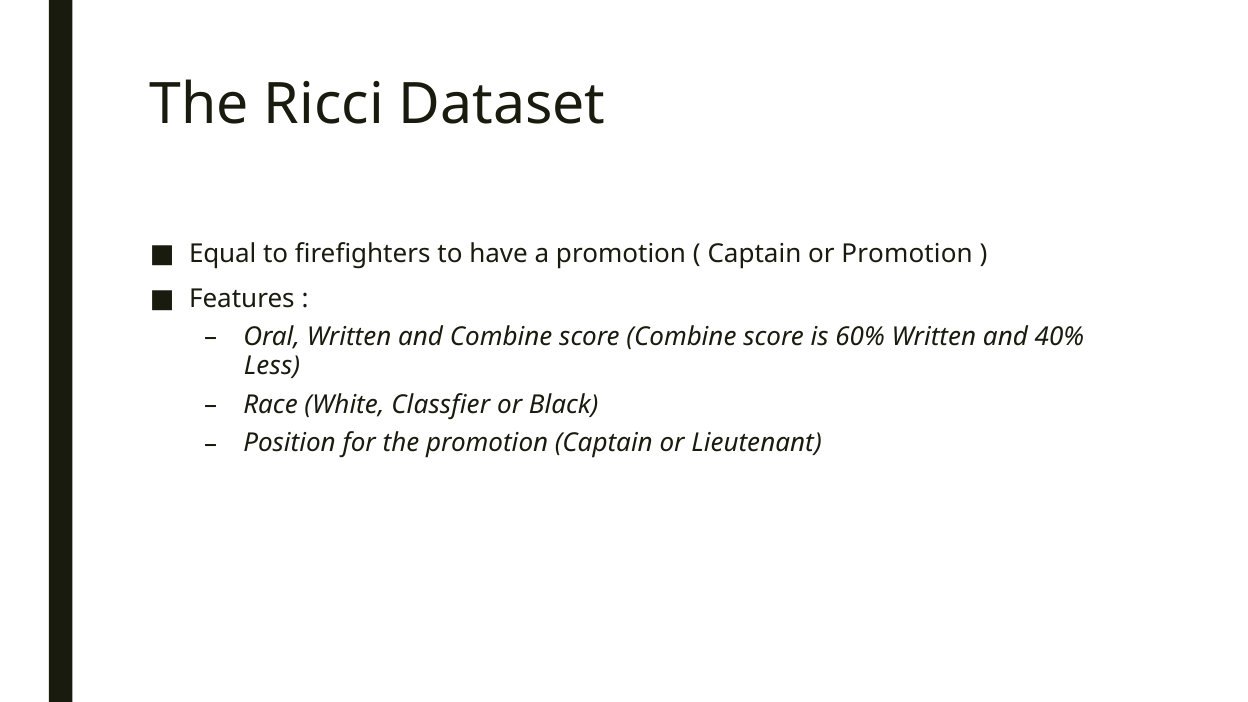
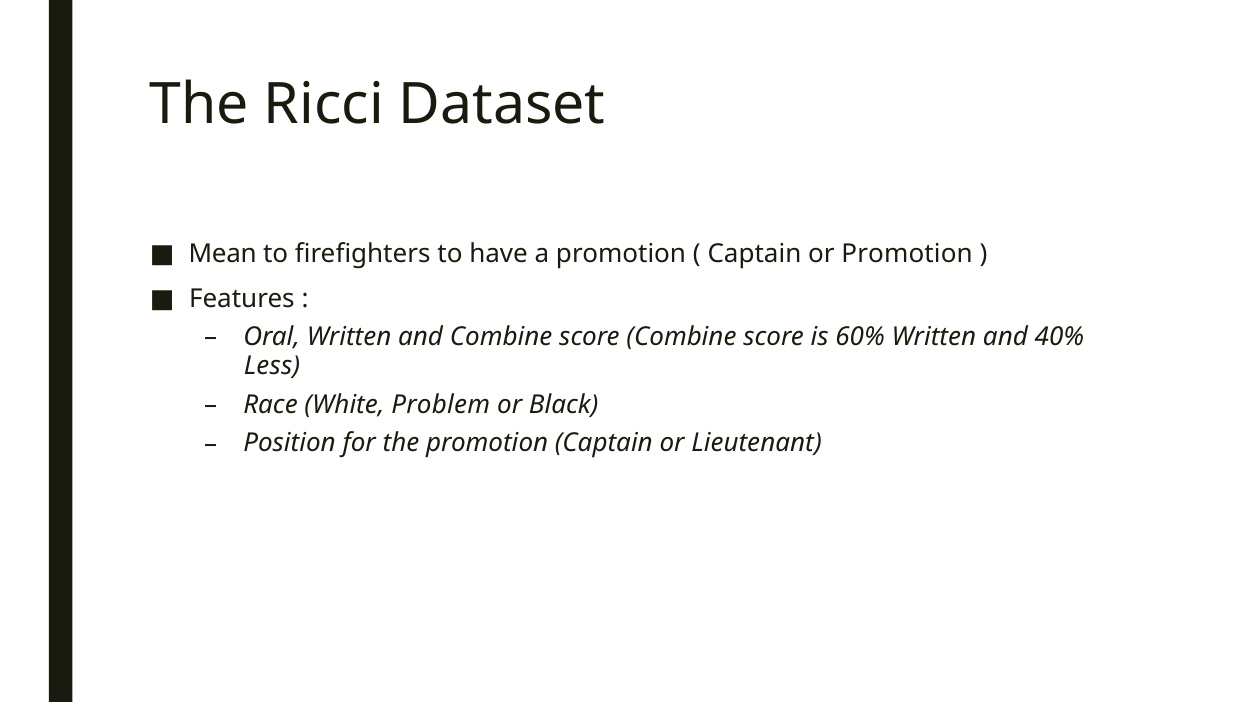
Equal: Equal -> Mean
Classfier: Classfier -> Problem
